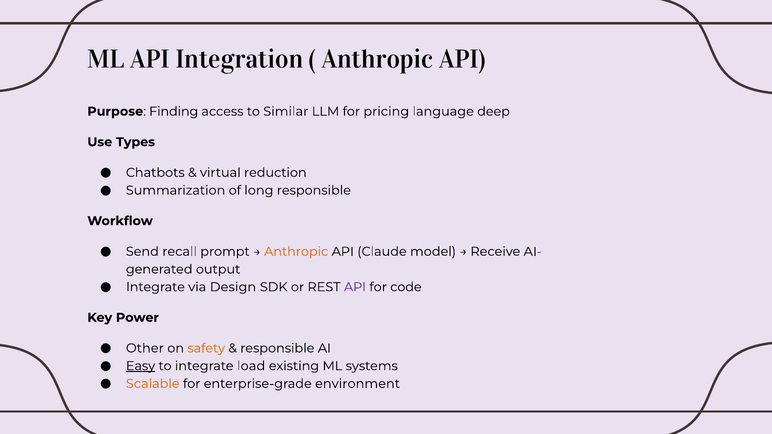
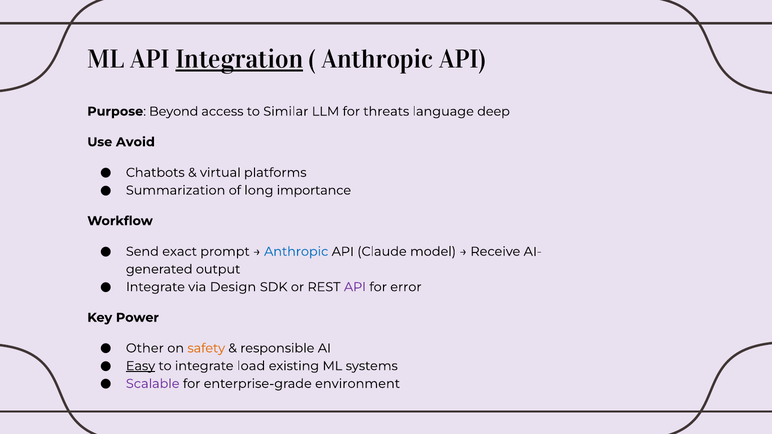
Integration underline: none -> present
Finding: Finding -> Beyond
pricing: pricing -> threats
Types: Types -> Avoid
reduction: reduction -> platforms
long responsible: responsible -> importance
recall: recall -> exact
Anthropic at (296, 252) colour: orange -> blue
code: code -> error
Scalable colour: orange -> purple
